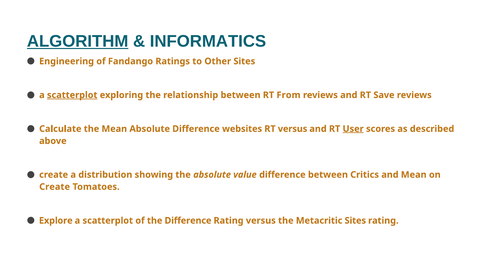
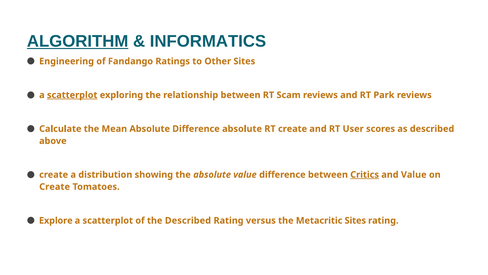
From: From -> Scam
Save: Save -> Park
Difference websites: websites -> absolute
RT versus: versus -> create
User underline: present -> none
Critics underline: none -> present
and Mean: Mean -> Value
the Difference: Difference -> Described
